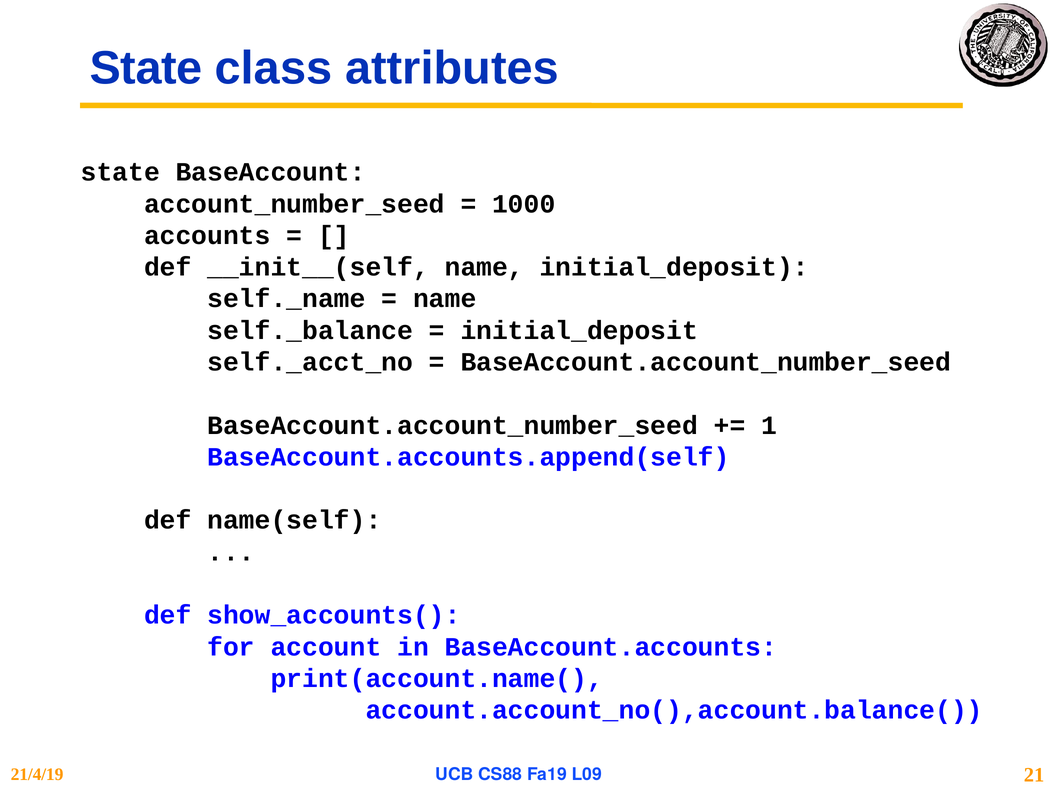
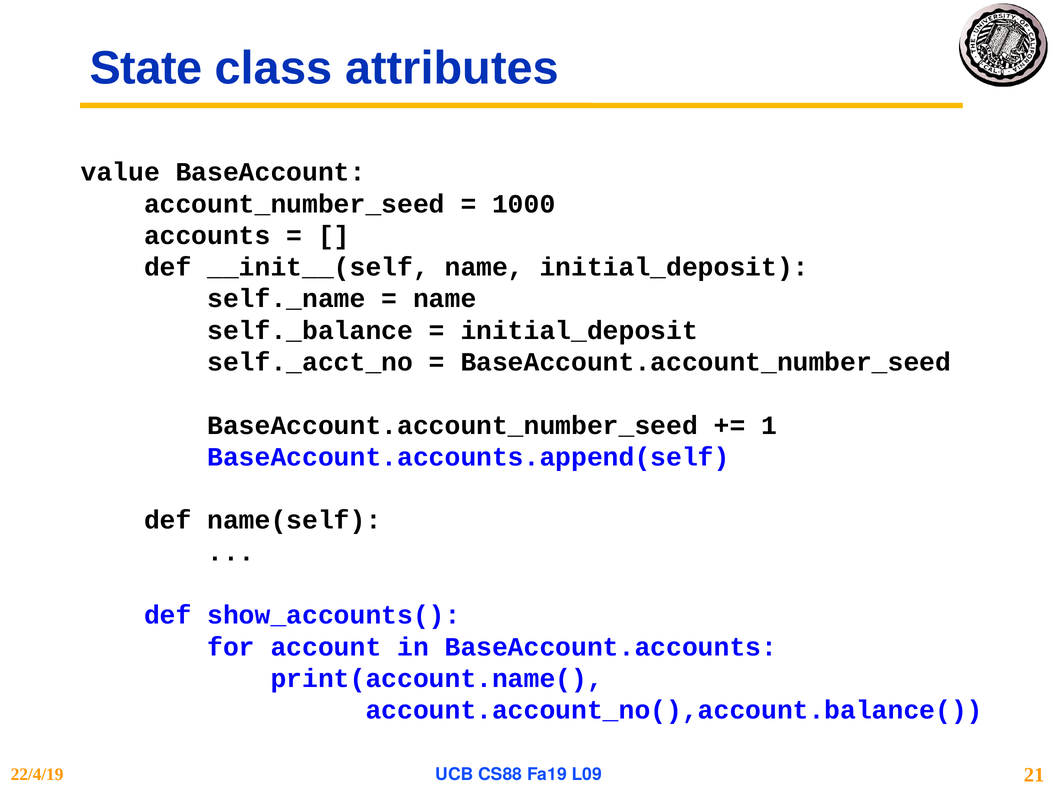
state at (120, 172): state -> value
21/4/19: 21/4/19 -> 22/4/19
